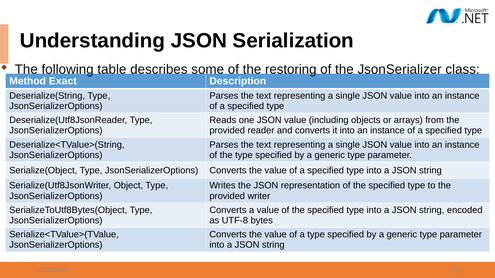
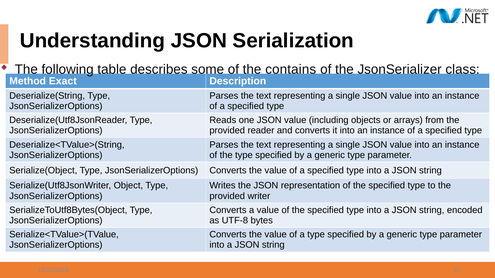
restoring: restoring -> contains
